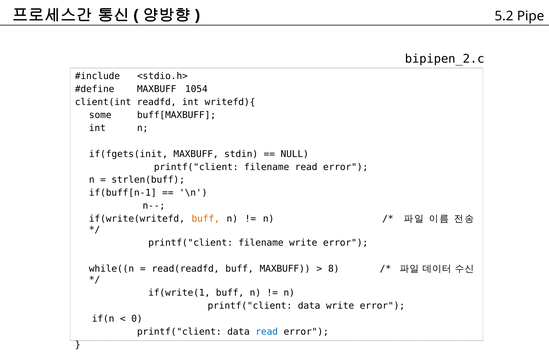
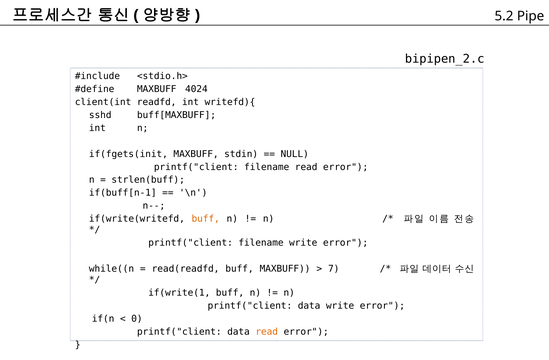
1054: 1054 -> 4024
some: some -> sshd
8: 8 -> 7
read at (267, 332) colour: blue -> orange
